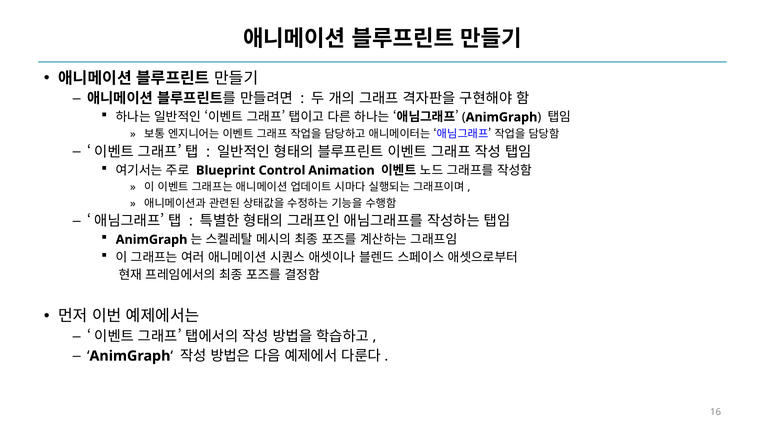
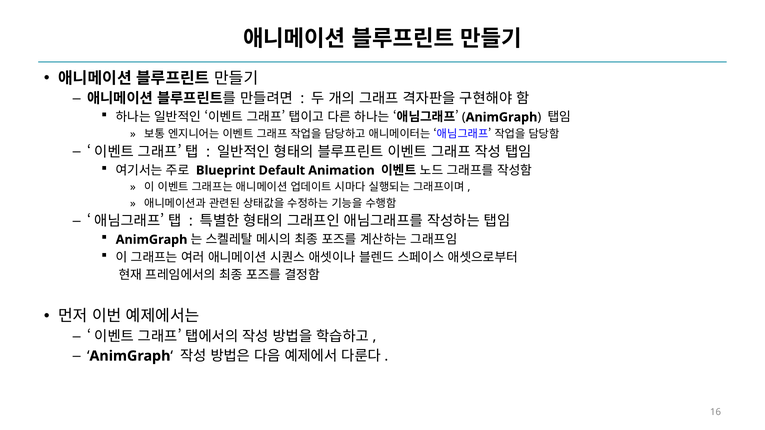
Control: Control -> Default
